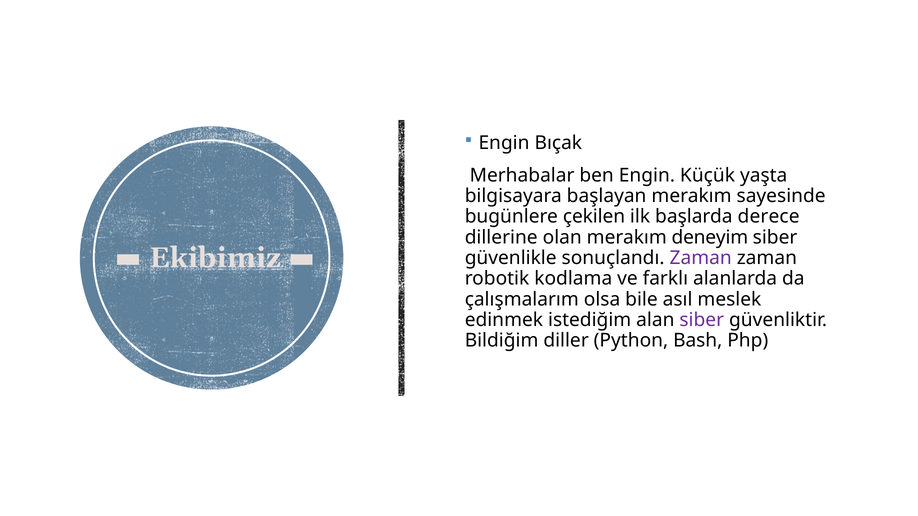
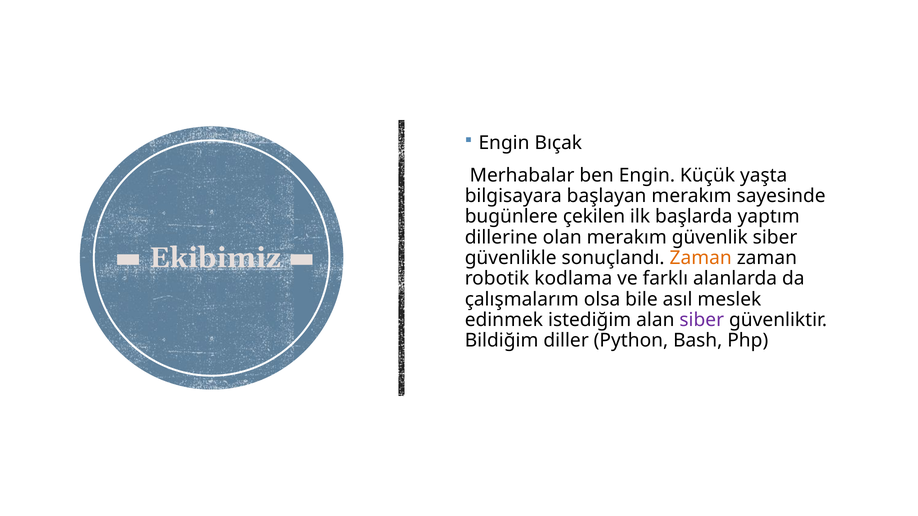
derece: derece -> yaptım
deneyim: deneyim -> güvenlik
Zaman at (701, 258) colour: purple -> orange
